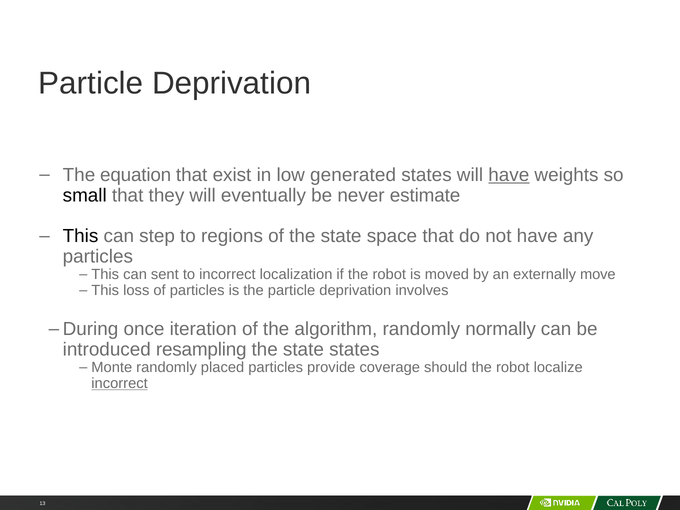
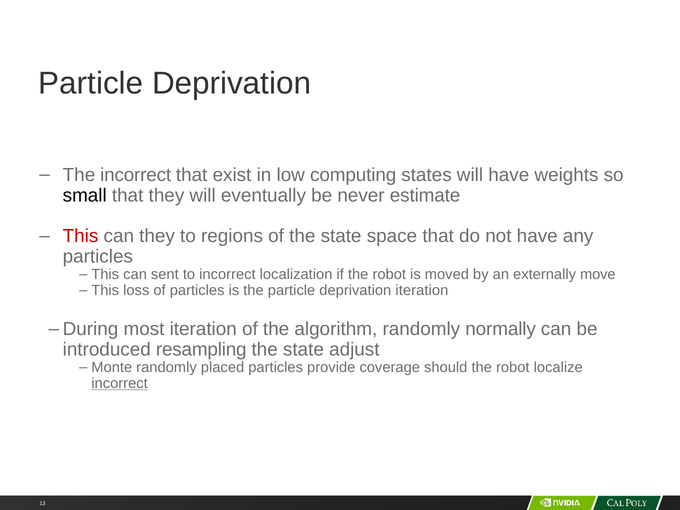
The equation: equation -> incorrect
generated: generated -> computing
have at (509, 175) underline: present -> none
This at (81, 236) colour: black -> red
can step: step -> they
deprivation involves: involves -> iteration
once: once -> most
state states: states -> adjust
